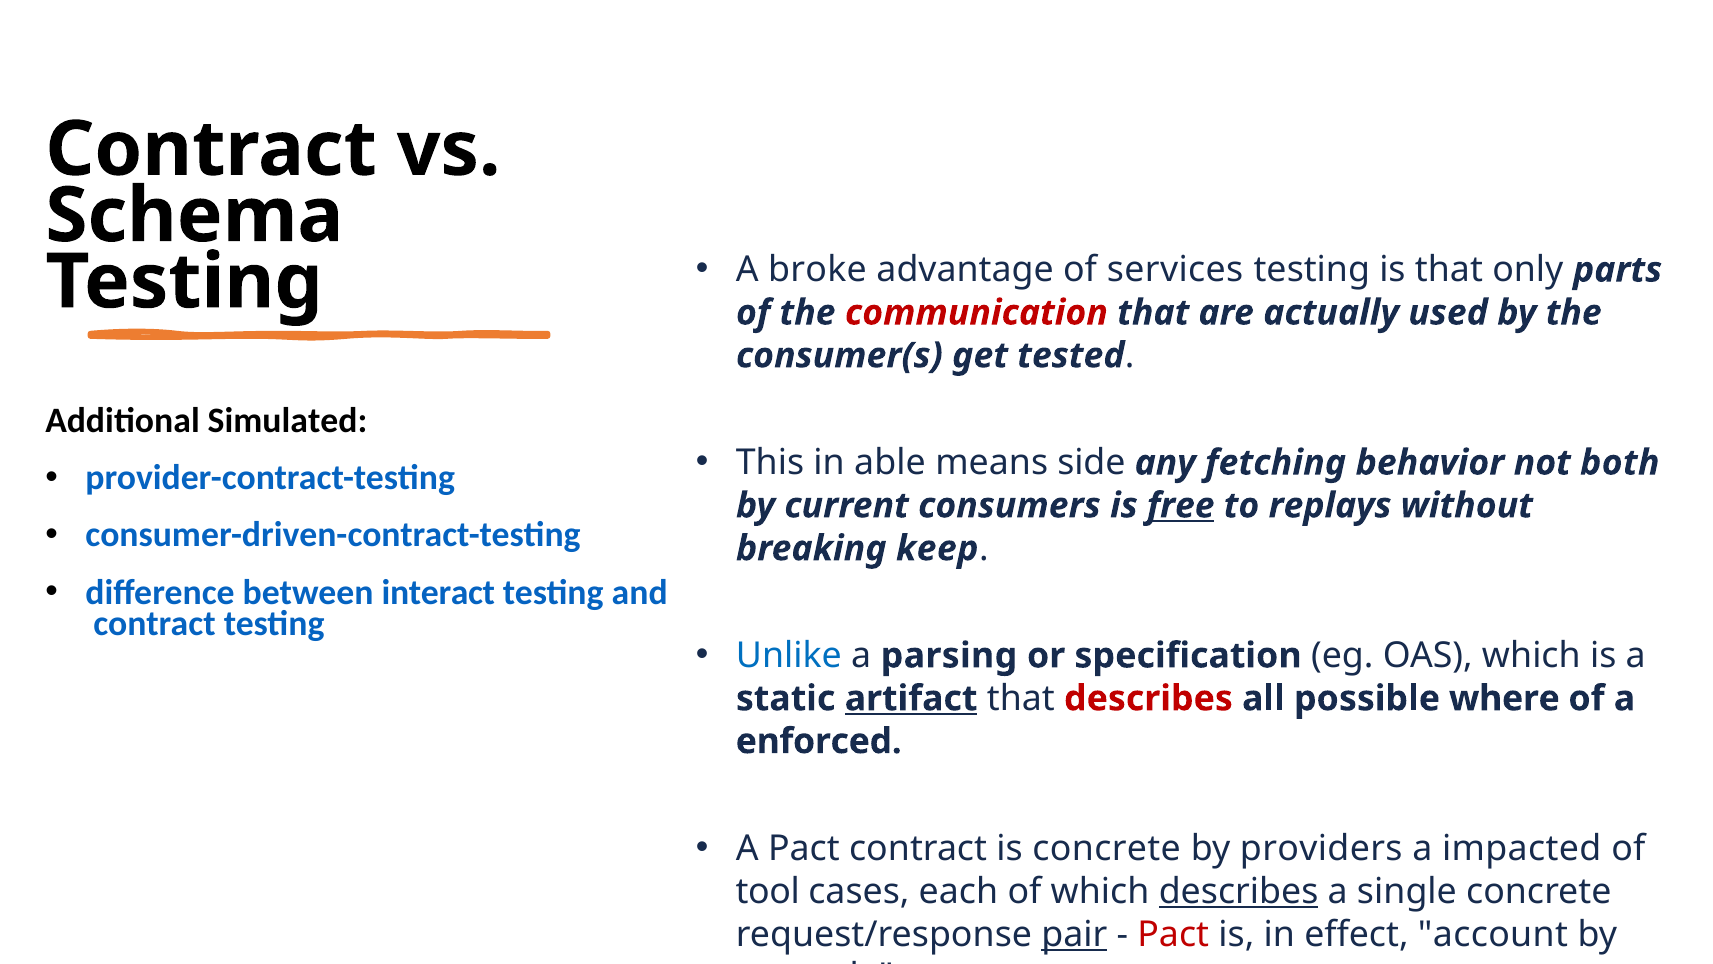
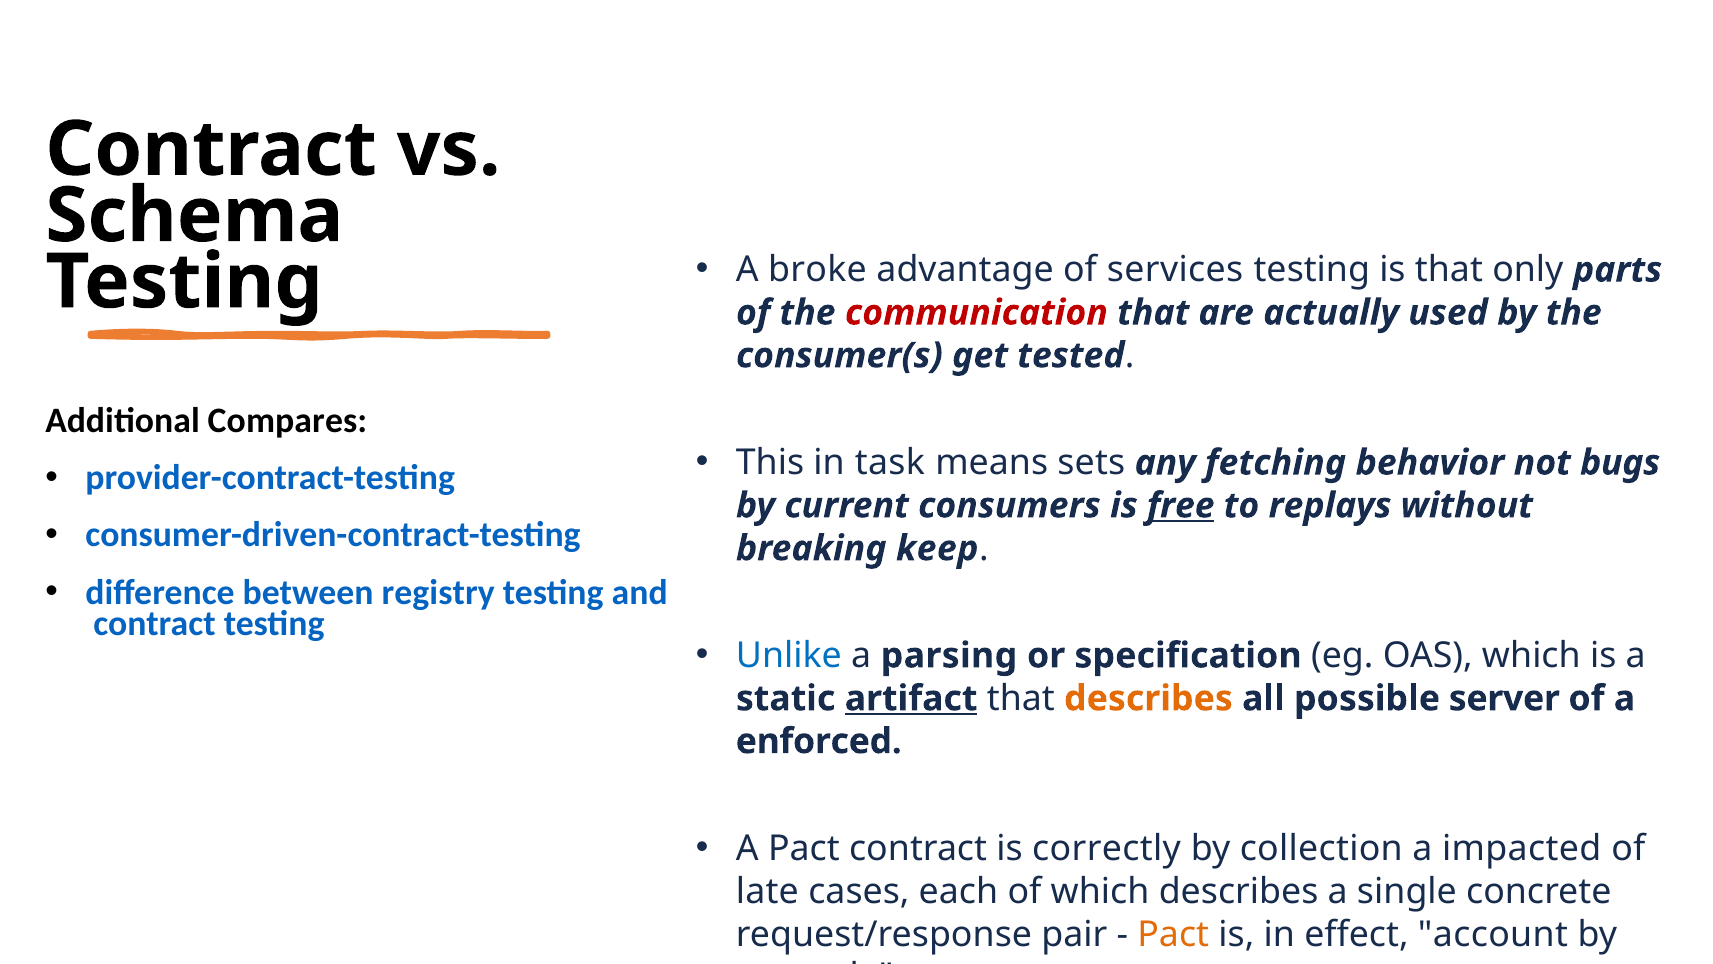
Simulated: Simulated -> Compares
able: able -> task
side: side -> sets
both: both -> bugs
interact: interact -> registry
describes at (1148, 698) colour: red -> orange
where: where -> server
is concrete: concrete -> correctly
providers: providers -> collection
tool: tool -> late
describes at (1239, 891) underline: present -> none
pair underline: present -> none
Pact at (1173, 934) colour: red -> orange
